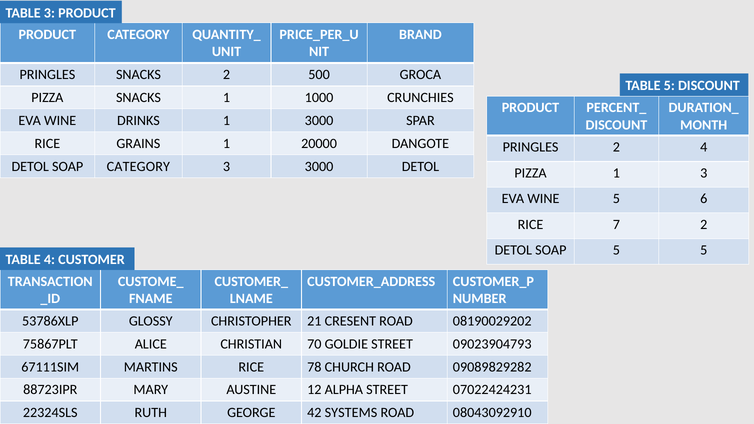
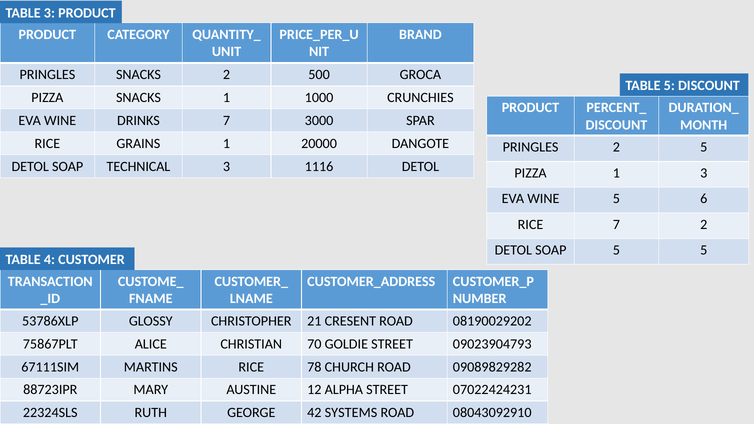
DRINKS 1: 1 -> 7
2 4: 4 -> 5
SOAP CATEGORY: CATEGORY -> TECHNICAL
3 3000: 3000 -> 1116
